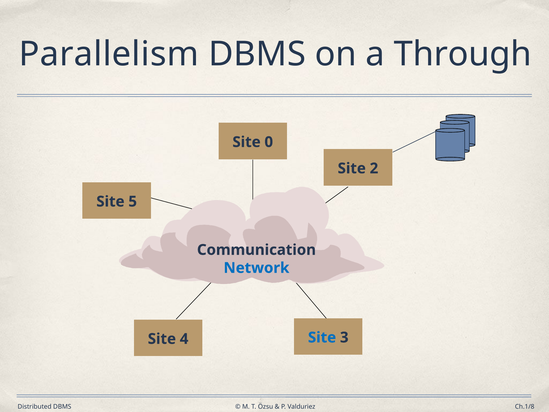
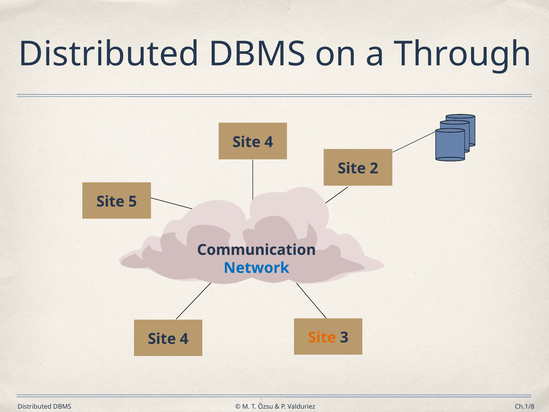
Parallelism at (109, 54): Parallelism -> Distributed
0 at (269, 142): 0 -> 4
Site at (322, 337) colour: blue -> orange
